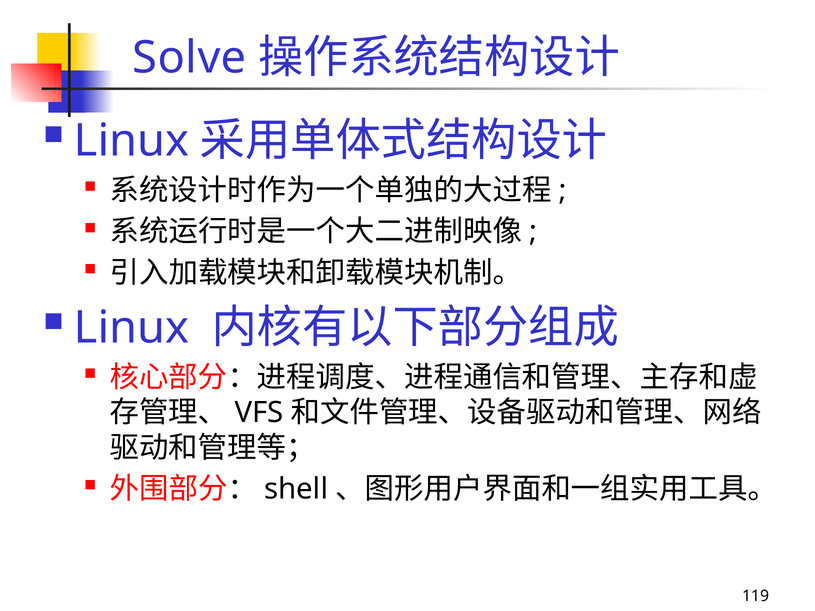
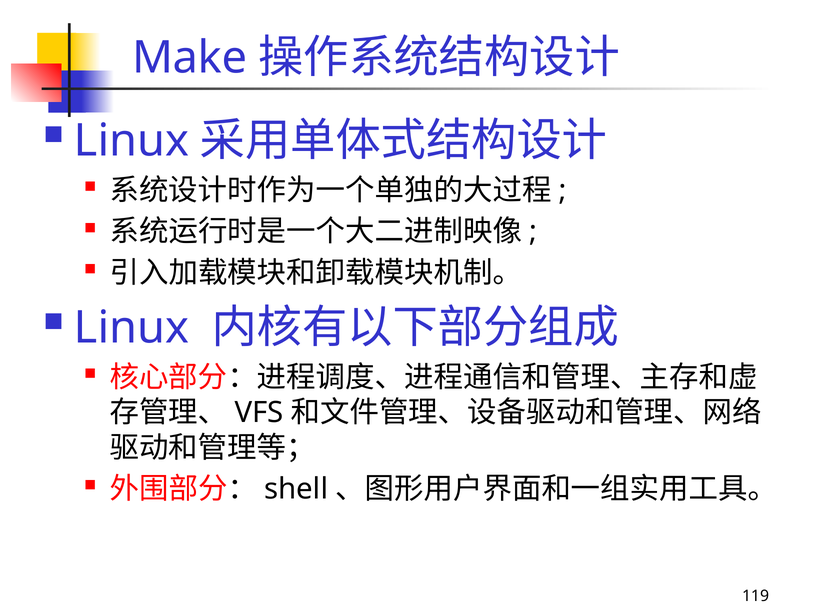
Solve: Solve -> Make
